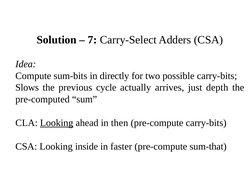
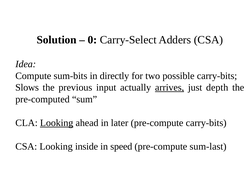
7: 7 -> 0
cycle: cycle -> input
arrives underline: none -> present
then: then -> later
faster: faster -> speed
sum-that: sum-that -> sum-last
